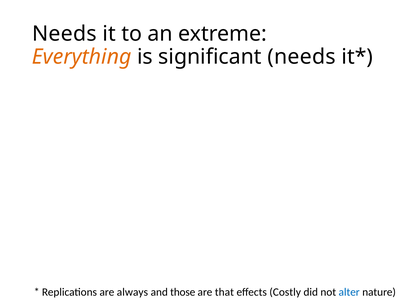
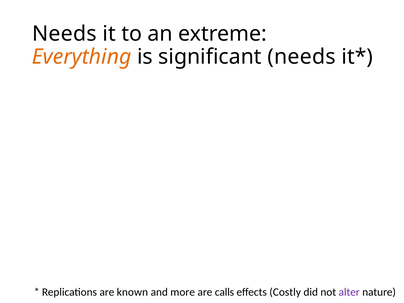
always: always -> known
those: those -> more
that: that -> calls
alter colour: blue -> purple
